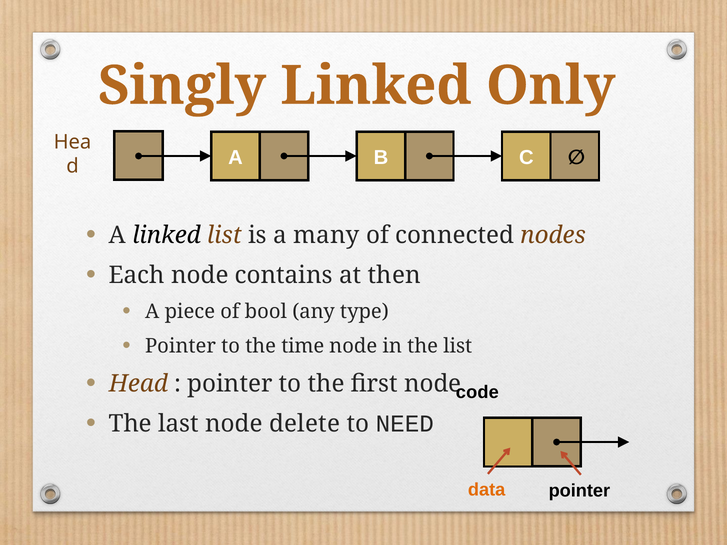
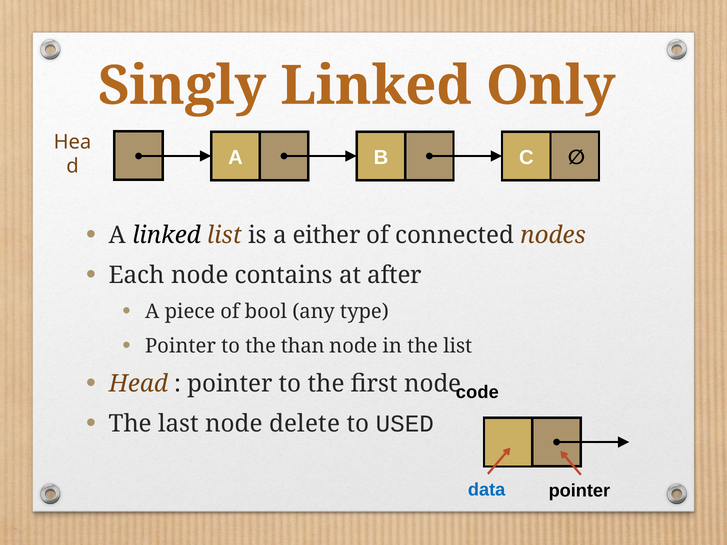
many: many -> either
then: then -> after
time: time -> than
NEED: NEED -> USED
data colour: orange -> blue
